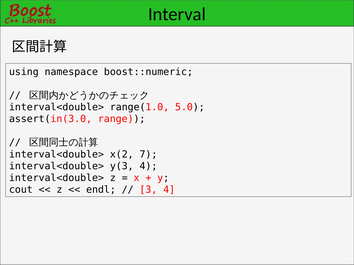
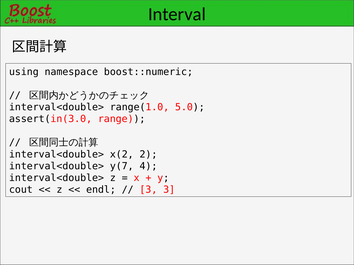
7: 7 -> 2
y(3: y(3 -> y(7
3 4: 4 -> 3
